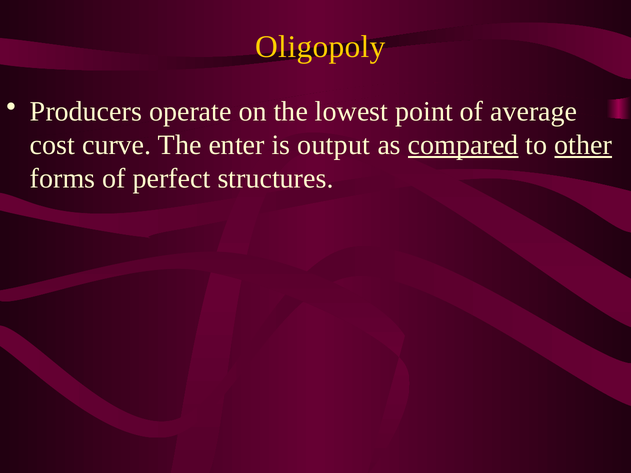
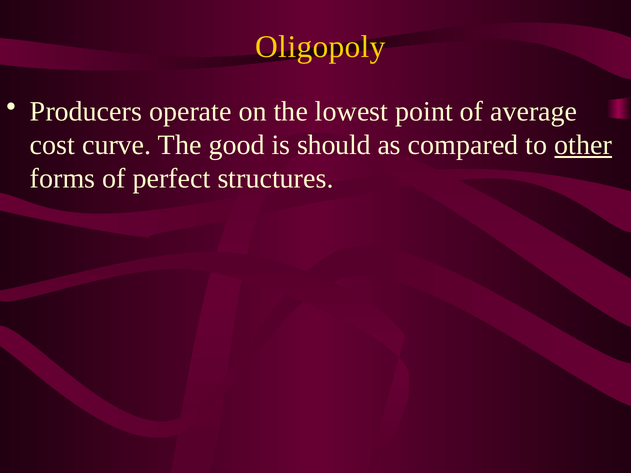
enter: enter -> good
output: output -> should
compared underline: present -> none
